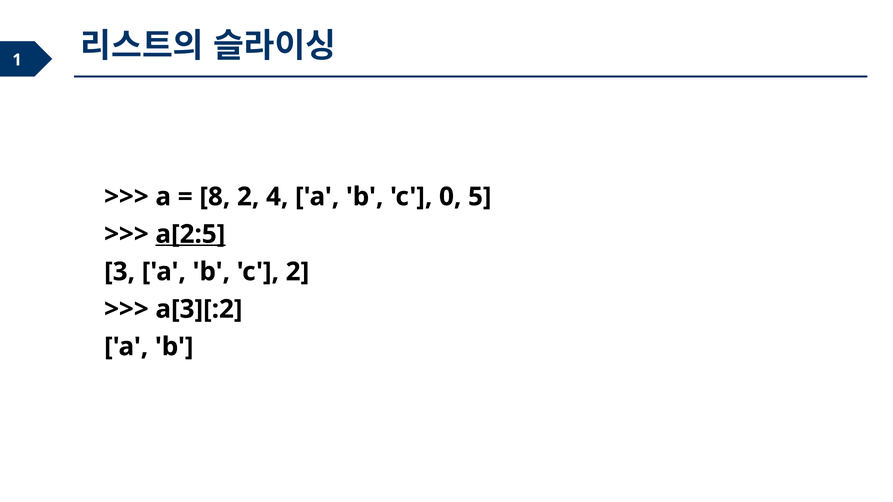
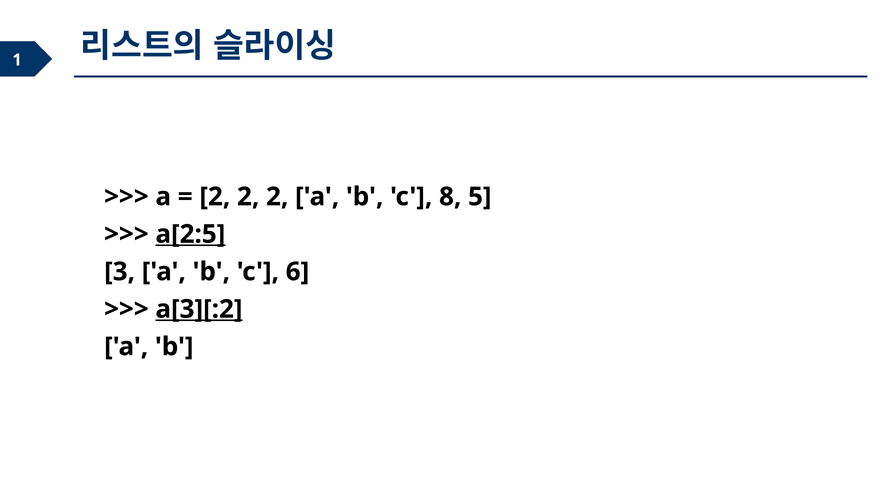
8 at (215, 197): 8 -> 2
4 at (277, 197): 4 -> 2
0: 0 -> 8
c 2: 2 -> 6
a[3][:2 underline: none -> present
